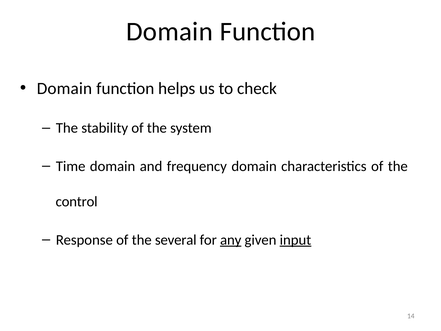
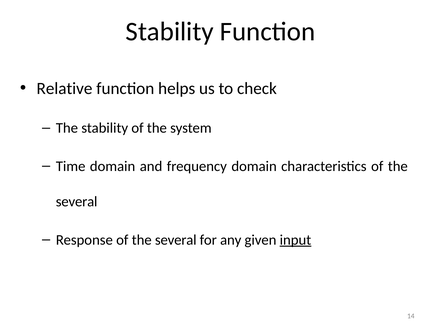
Domain at (169, 32): Domain -> Stability
Domain at (64, 88): Domain -> Relative
control at (77, 201): control -> several
any underline: present -> none
